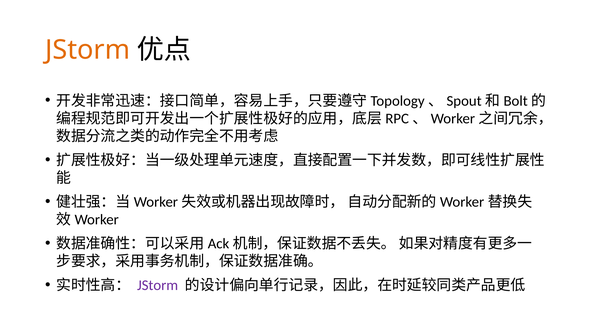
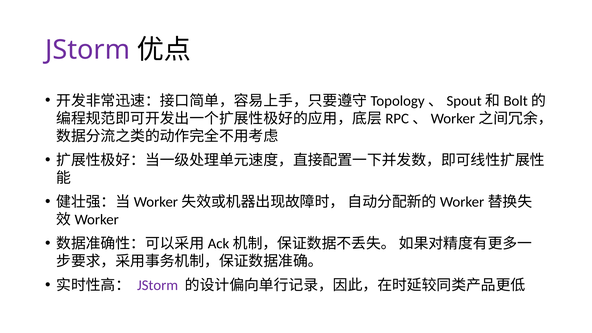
JStorm at (88, 50) colour: orange -> purple
